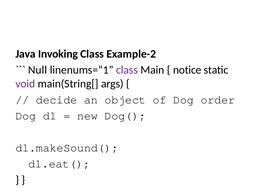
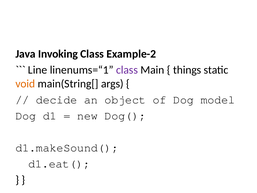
Null: Null -> Line
notice: notice -> things
void at (25, 84) colour: purple -> orange
order: order -> model
